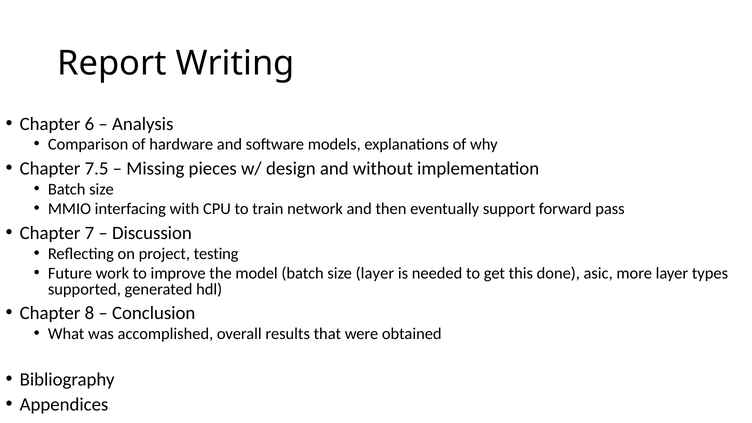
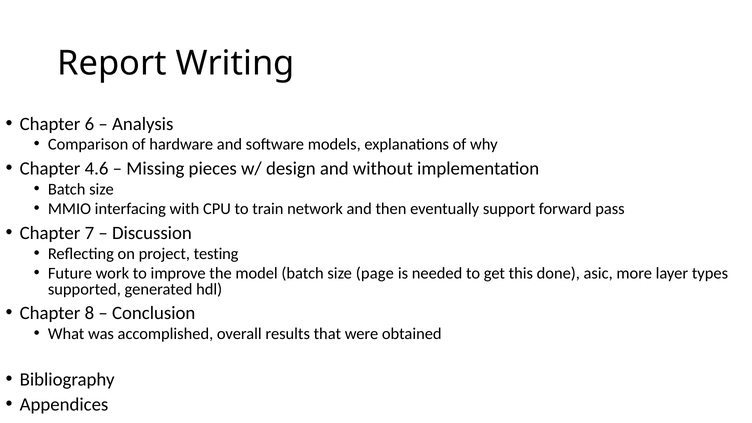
7.5: 7.5 -> 4.6
size layer: layer -> page
